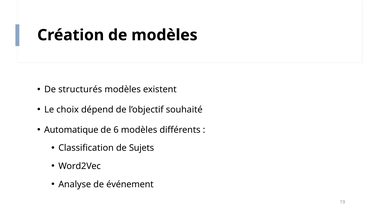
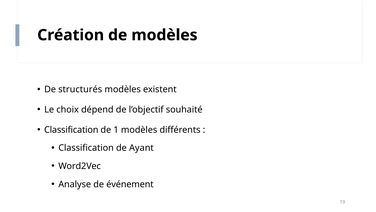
Automatique at (71, 129): Automatique -> Classification
6: 6 -> 1
Sujets: Sujets -> Ayant
